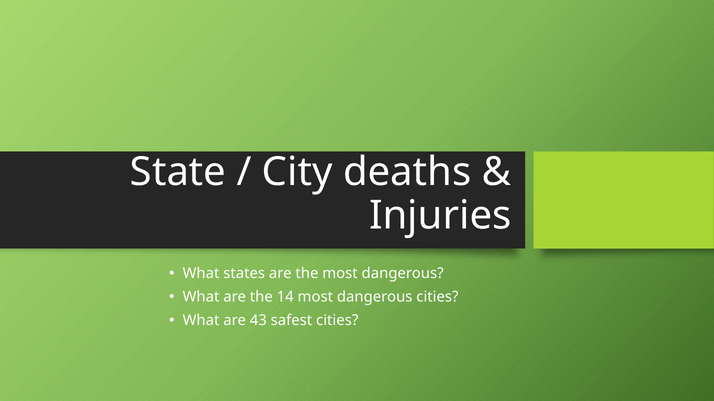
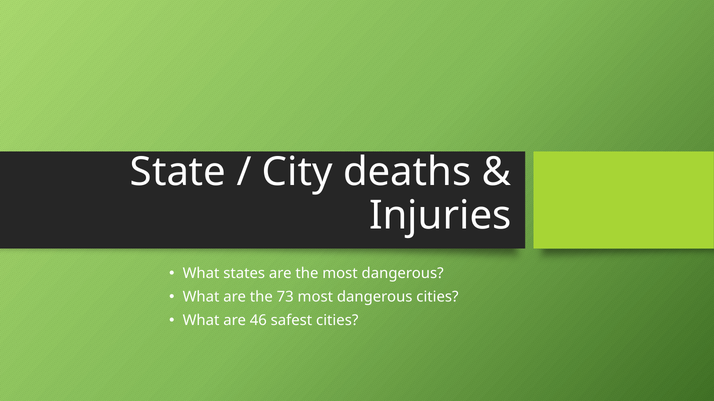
14: 14 -> 73
43: 43 -> 46
